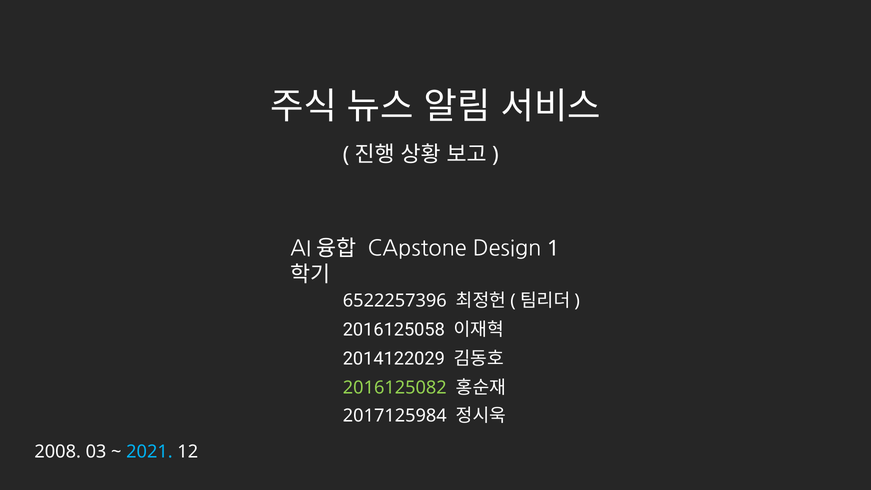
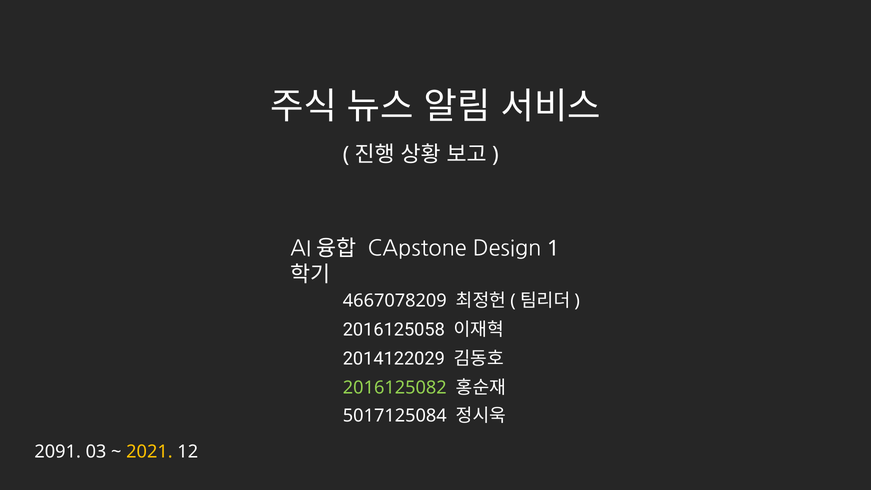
6522257396: 6522257396 -> 4667078209
2017125984: 2017125984 -> 5017125084
2008: 2008 -> 2091
2021 colour: light blue -> yellow
